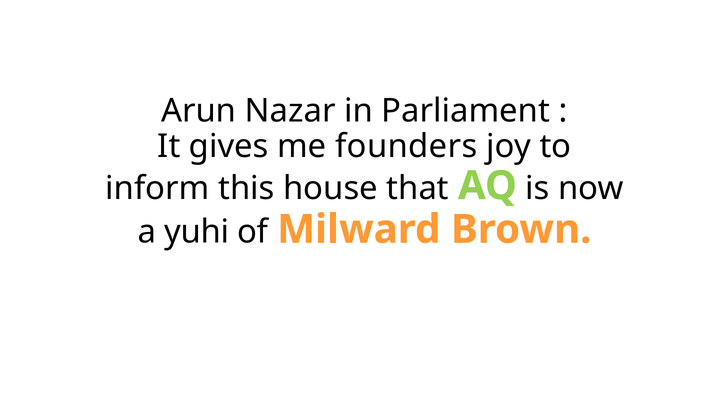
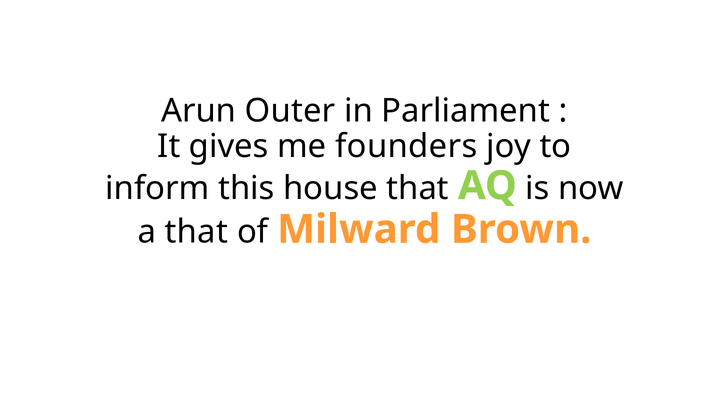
Nazar: Nazar -> Outer
a yuhi: yuhi -> that
